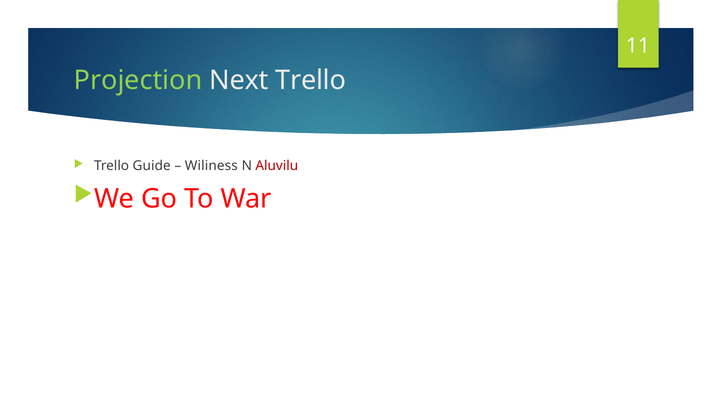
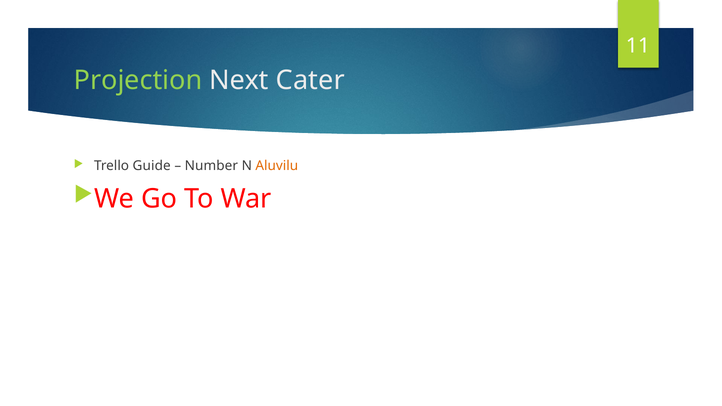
Next Trello: Trello -> Cater
Wiliness: Wiliness -> Number
Aluvilu colour: red -> orange
